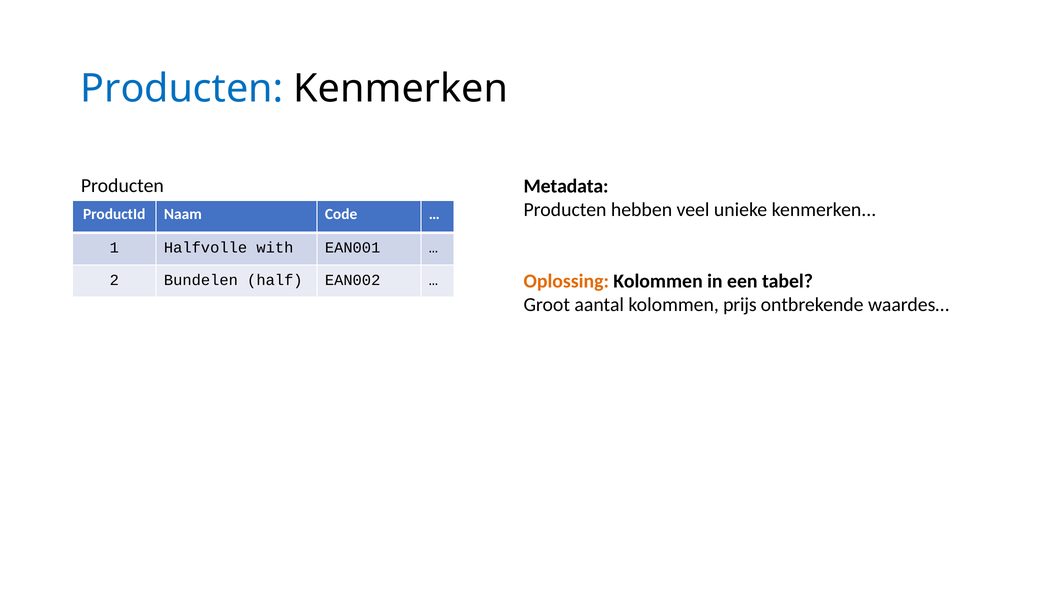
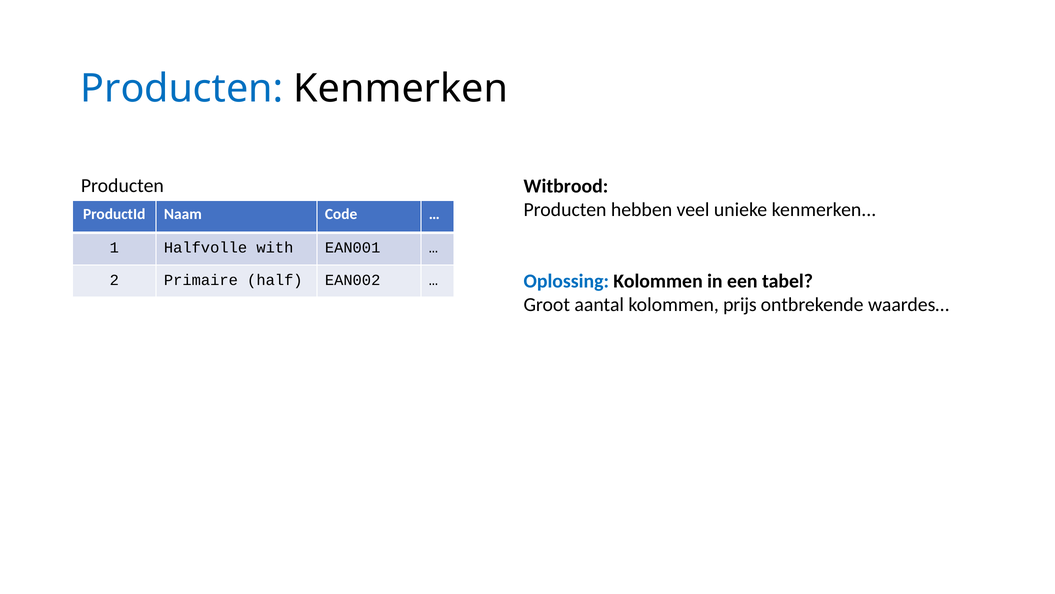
Metadata: Metadata -> Witbrood
Oplossing colour: orange -> blue
Bundelen: Bundelen -> Primaire
